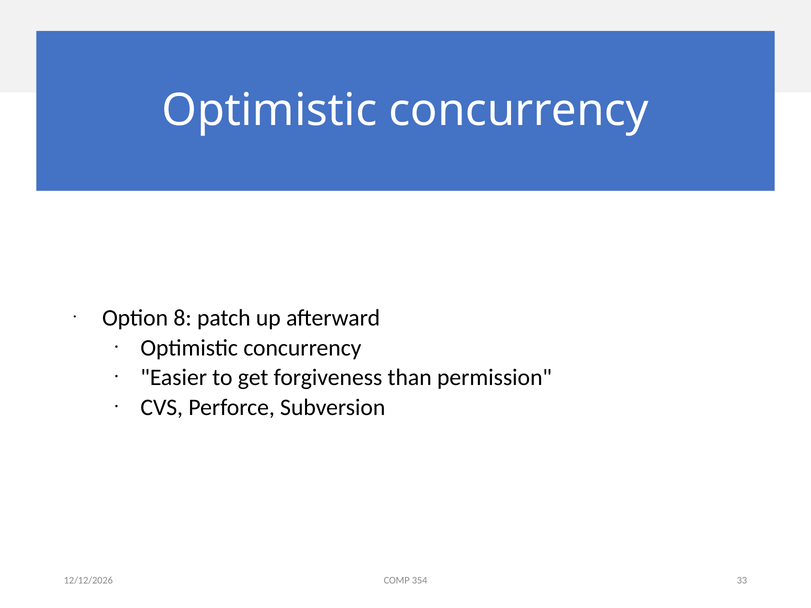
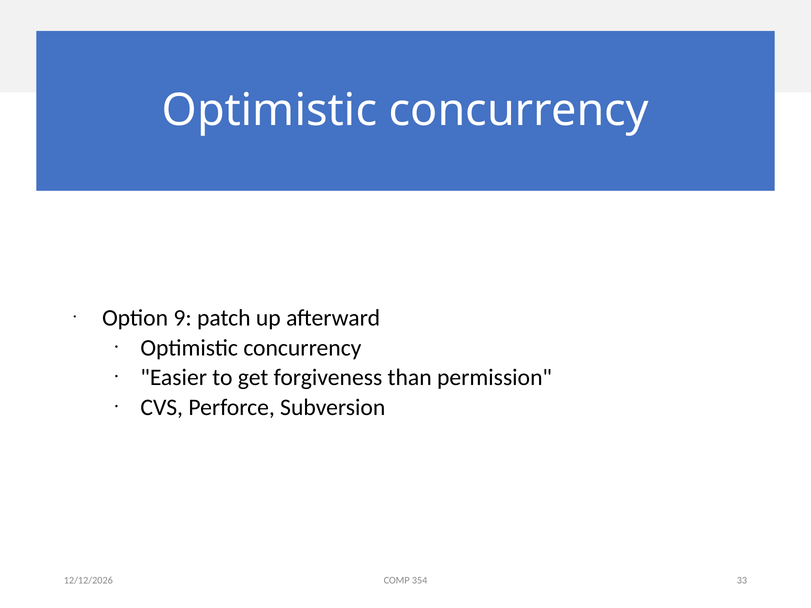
8: 8 -> 9
